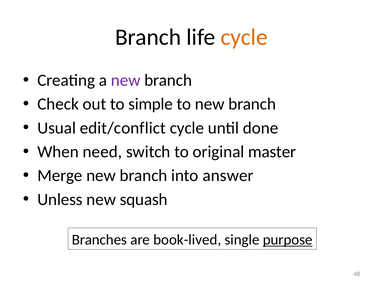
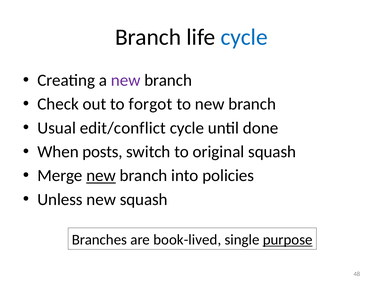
cycle at (244, 37) colour: orange -> blue
simple: simple -> forgot
need: need -> posts
original master: master -> squash
new at (101, 176) underline: none -> present
answer: answer -> policies
